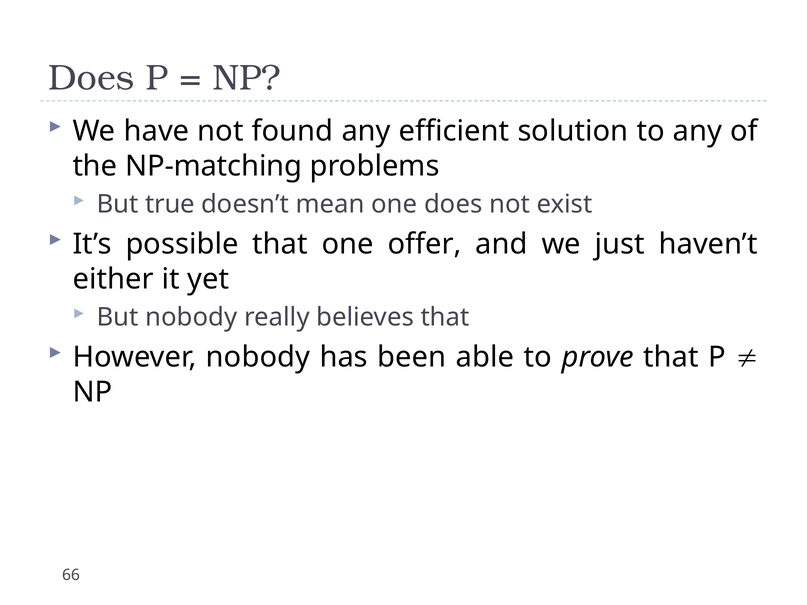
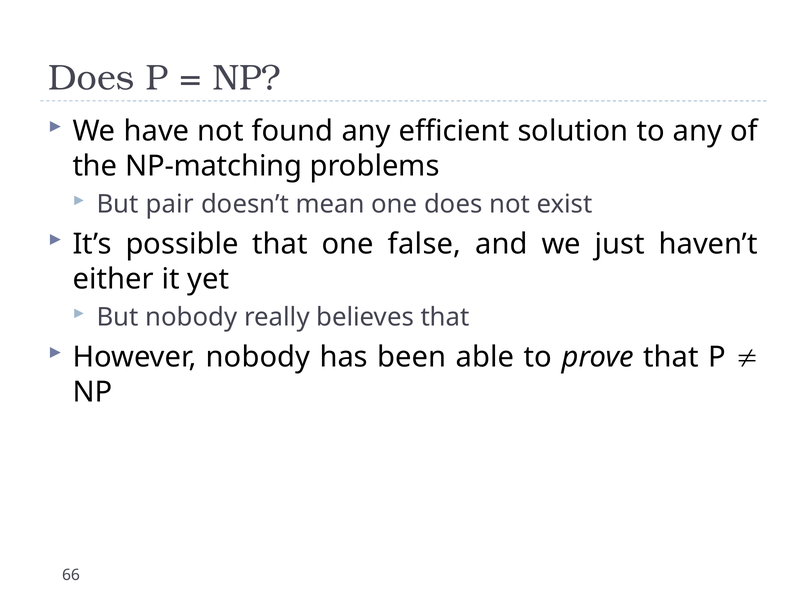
true: true -> pair
offer: offer -> false
